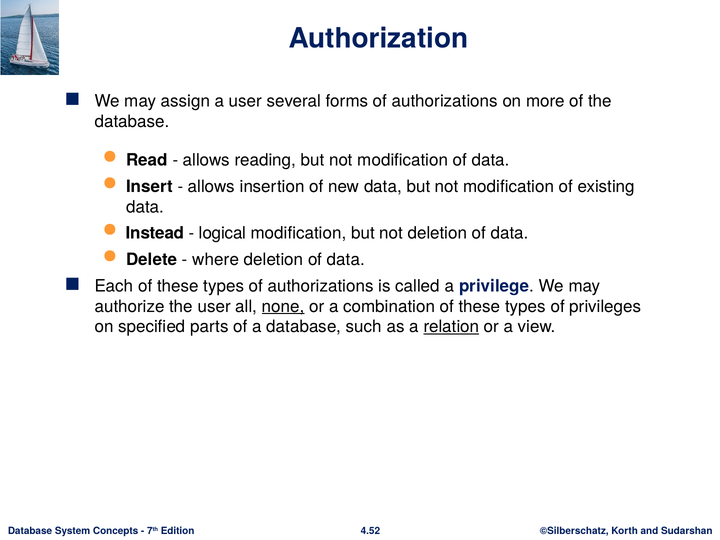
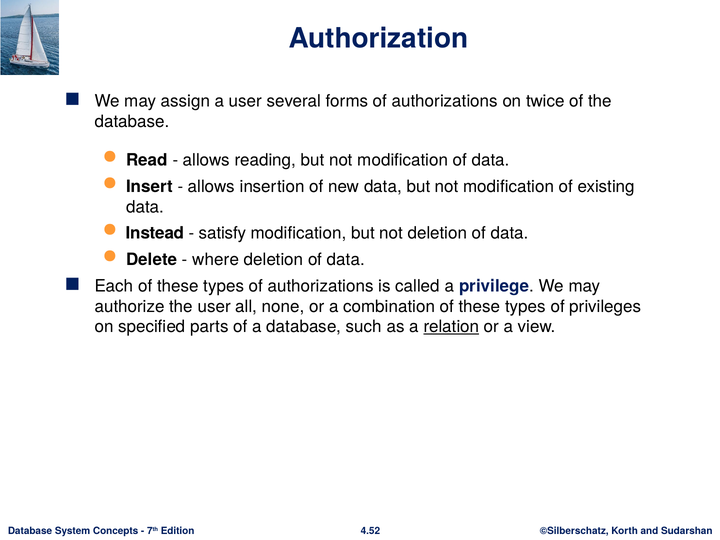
more: more -> twice
logical: logical -> satisfy
none underline: present -> none
